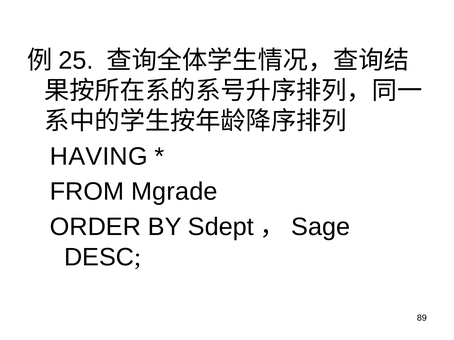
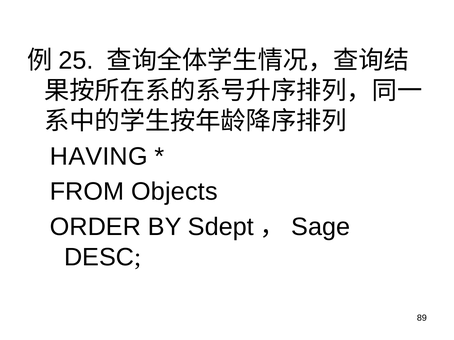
Mgrade: Mgrade -> Objects
